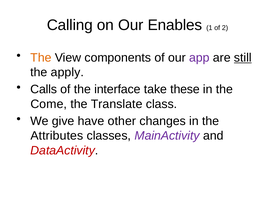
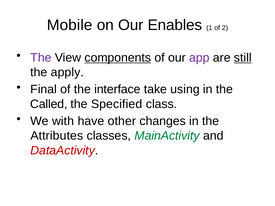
Calling: Calling -> Mobile
The at (41, 58) colour: orange -> purple
components underline: none -> present
Calls: Calls -> Final
these: these -> using
Come: Come -> Called
Translate: Translate -> Specified
give: give -> with
MainActivity colour: purple -> green
